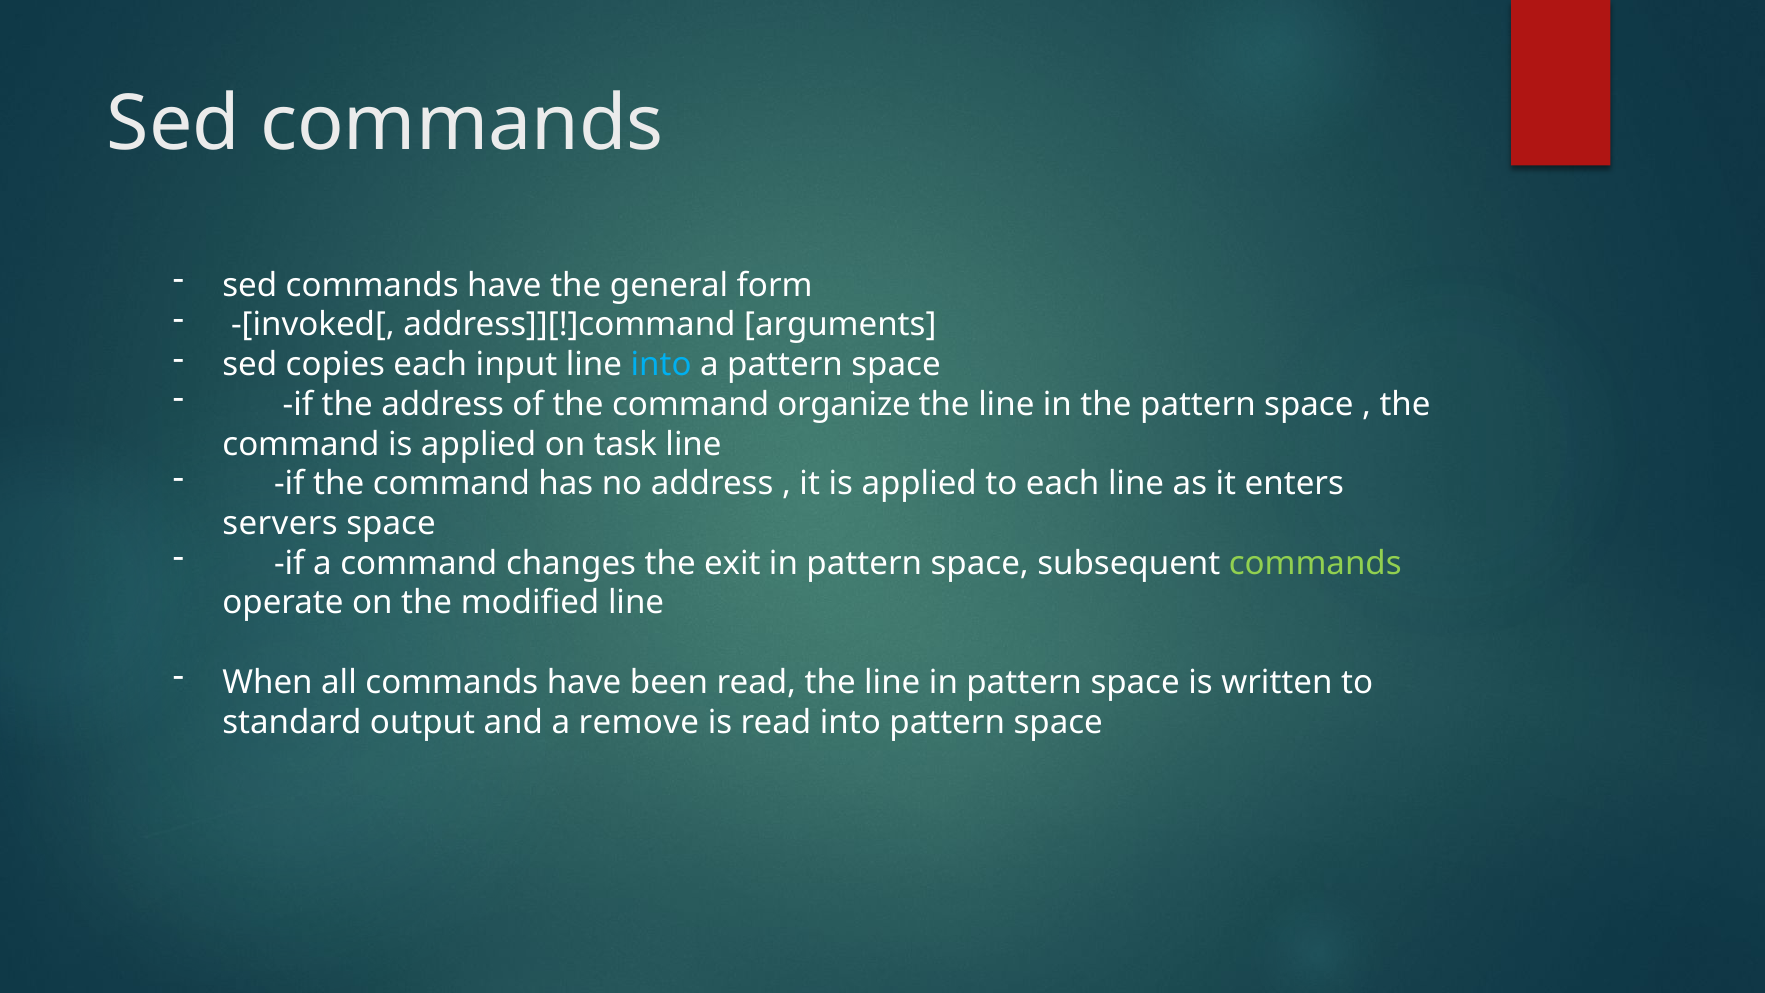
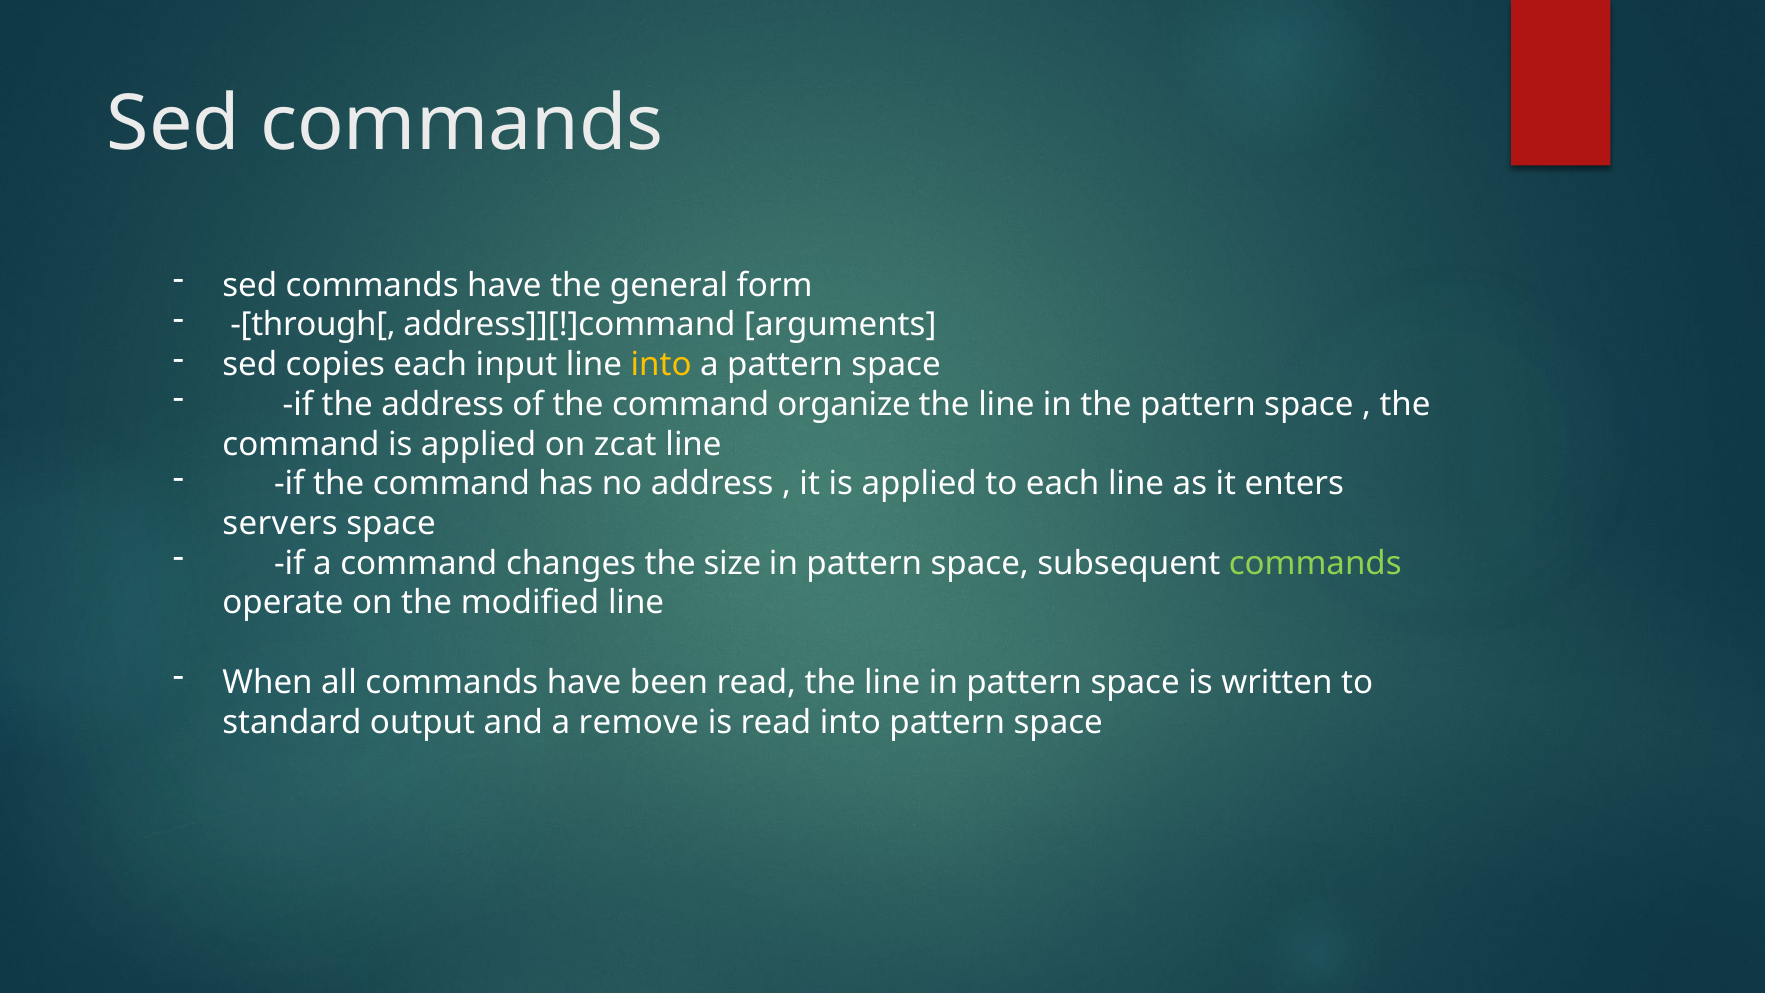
-[invoked[: -[invoked[ -> -[through[
into at (661, 365) colour: light blue -> yellow
task: task -> zcat
exit: exit -> size
